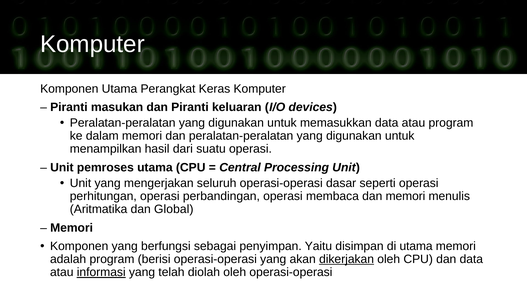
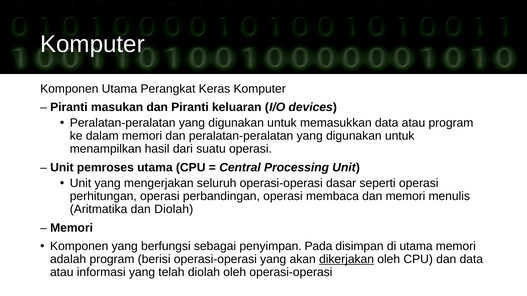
dan Global: Global -> Diolah
Yaitu: Yaitu -> Pada
informasi underline: present -> none
